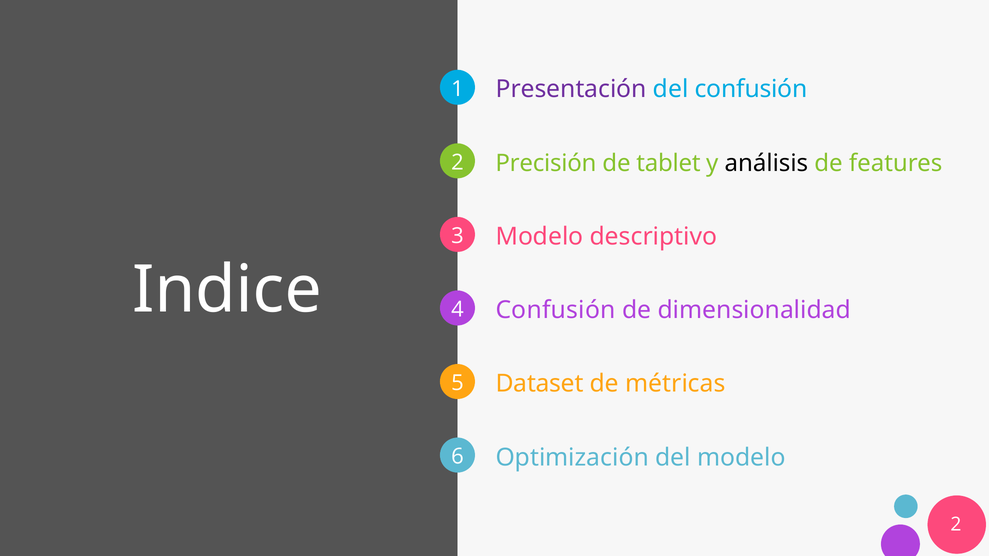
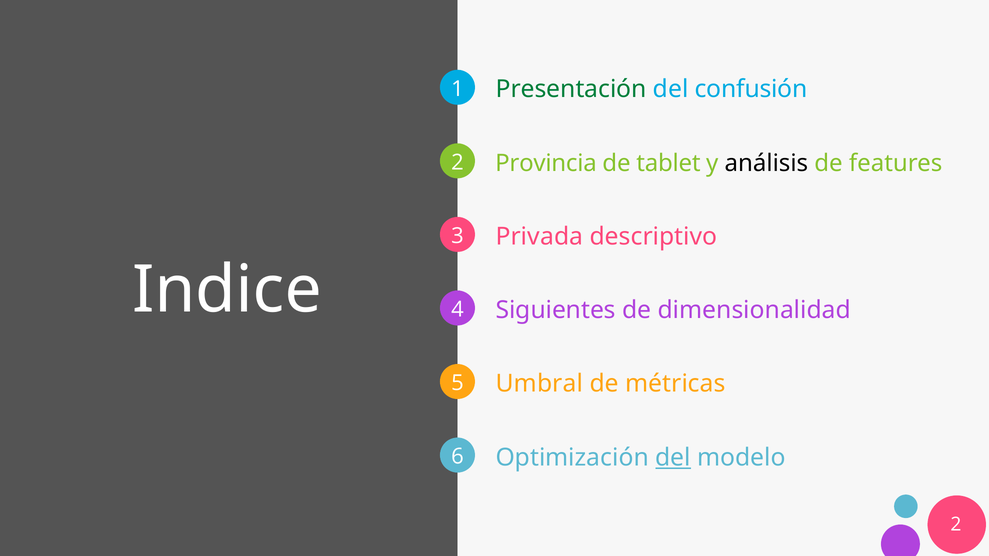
Presentación colour: purple -> green
Precisión: Precisión -> Provincia
Modelo at (539, 237): Modelo -> Privada
Confusión at (556, 310): Confusión -> Siguientes
Dataset: Dataset -> Umbral
del at (673, 458) underline: none -> present
